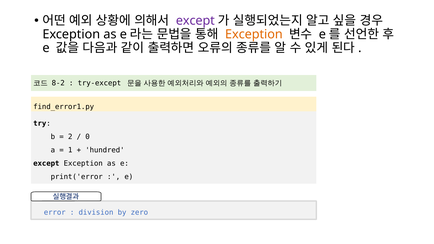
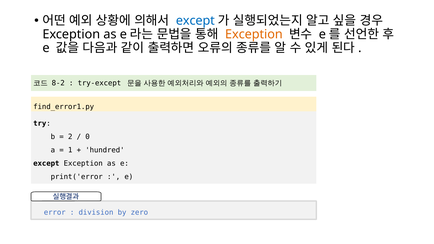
except at (195, 21) colour: purple -> blue
